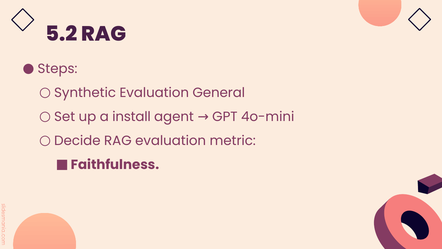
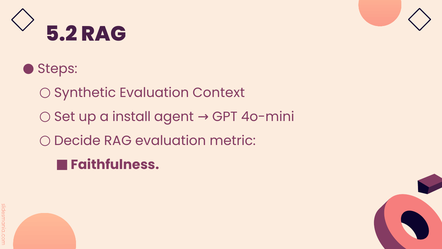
General: General -> Context
